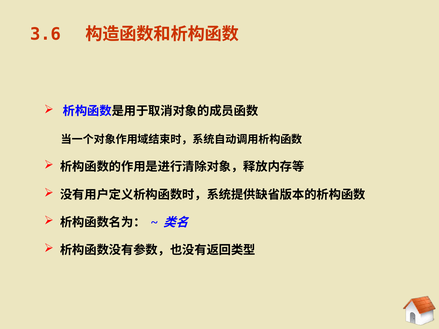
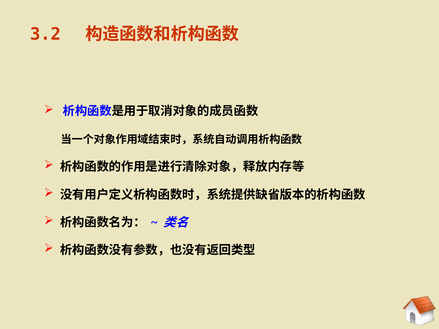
3.6: 3.6 -> 3.2
